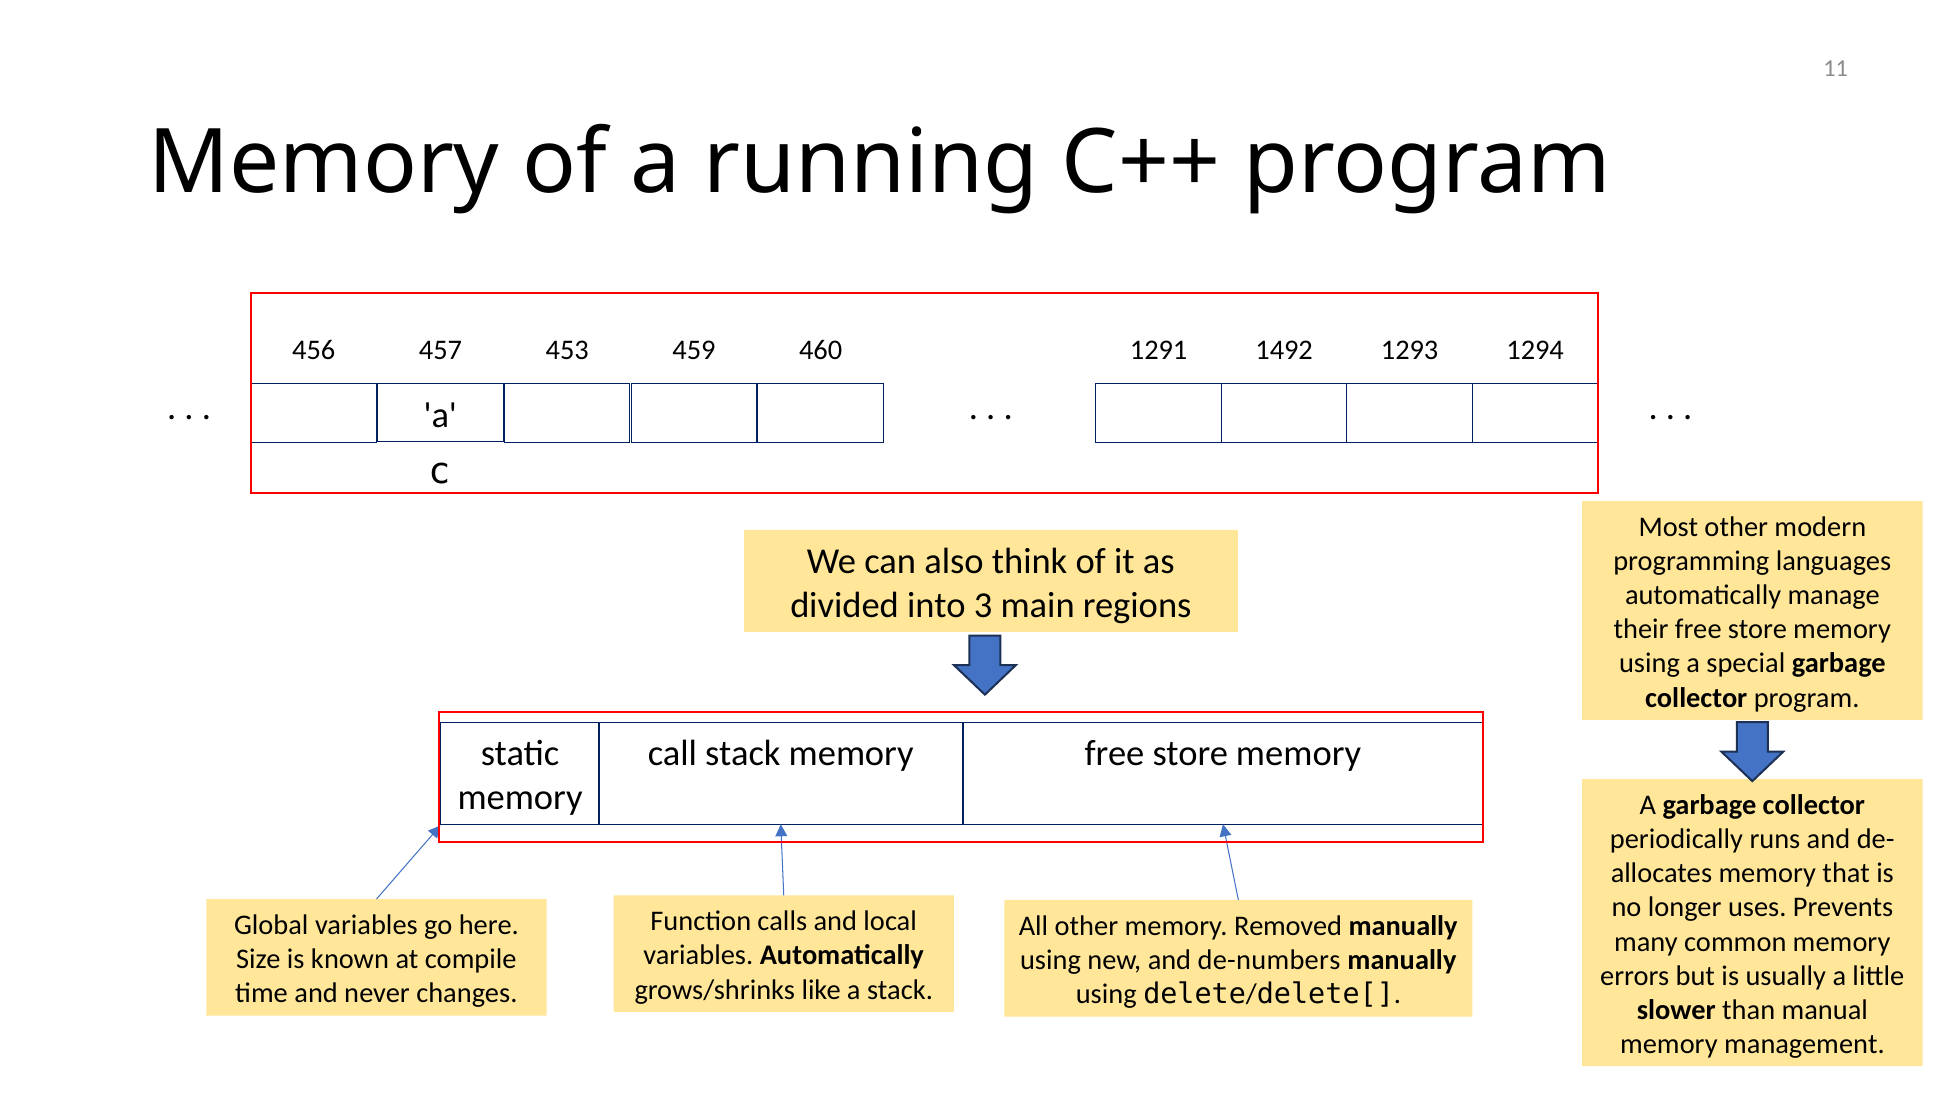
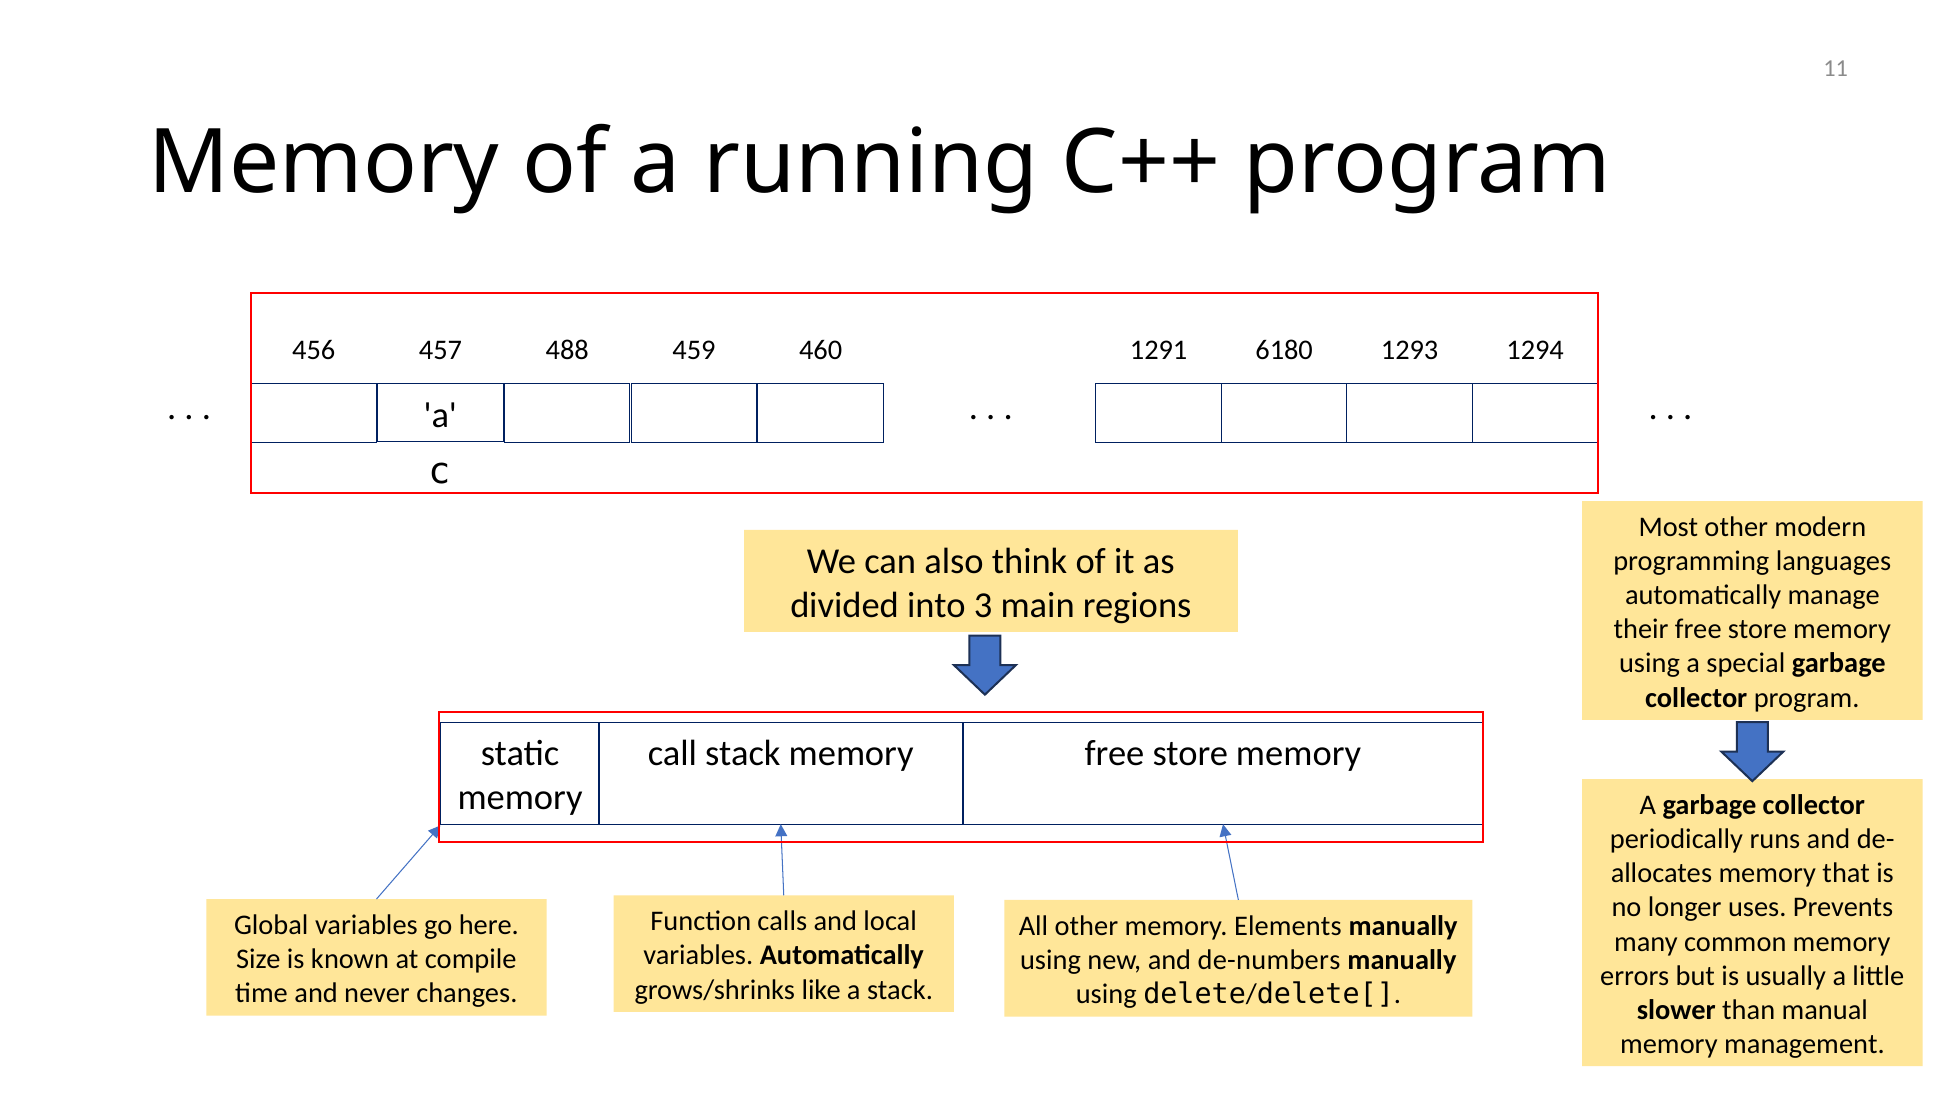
453: 453 -> 488
1492: 1492 -> 6180
Removed: Removed -> Elements
